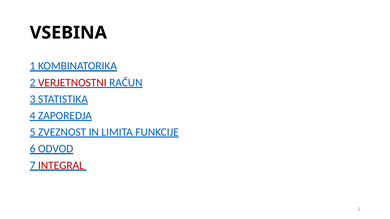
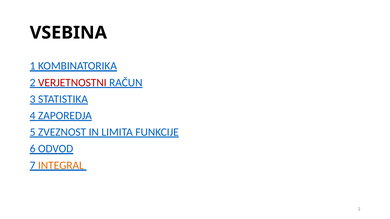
INTEGRAL colour: red -> orange
